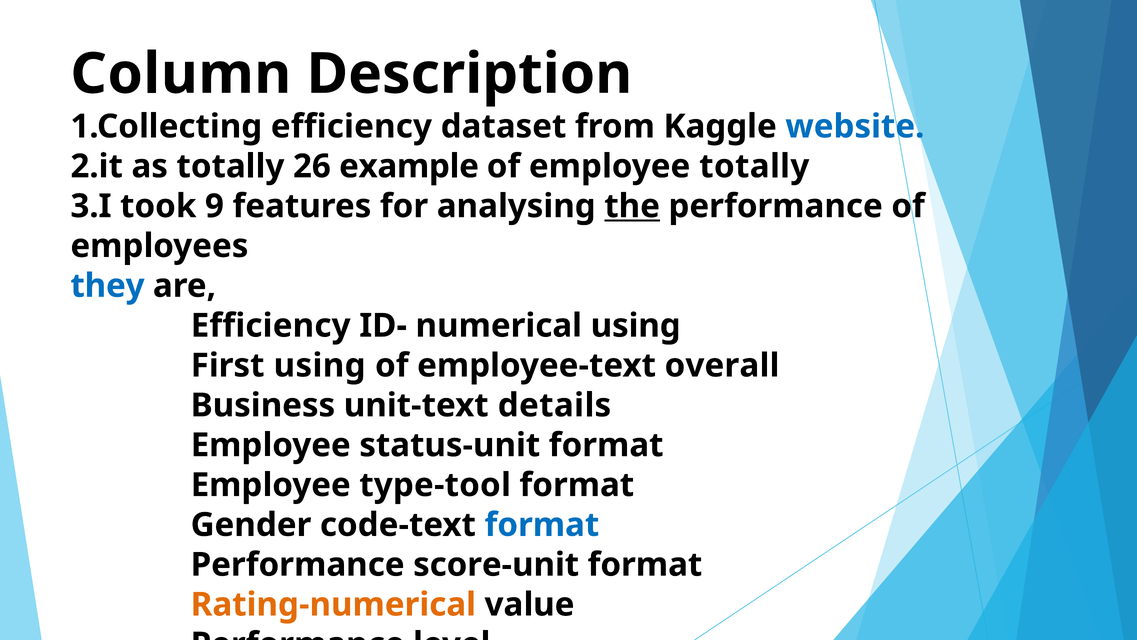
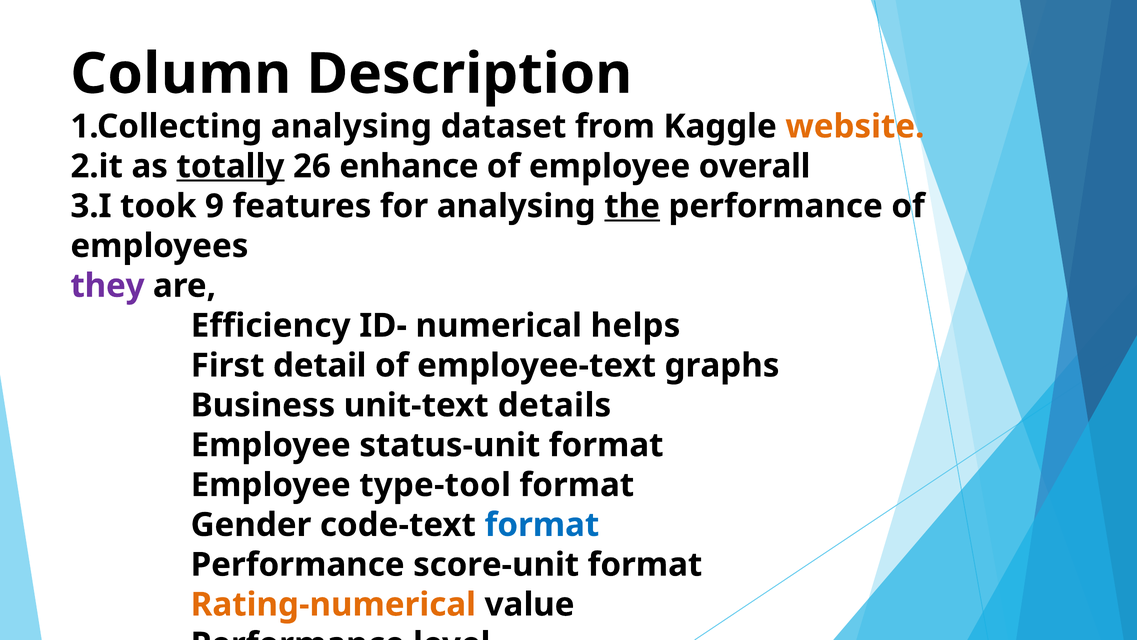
1.Collecting efficiency: efficiency -> analysing
website colour: blue -> orange
totally at (230, 166) underline: none -> present
example: example -> enhance
employee totally: totally -> overall
they colour: blue -> purple
numerical using: using -> helps
First using: using -> detail
overall: overall -> graphs
